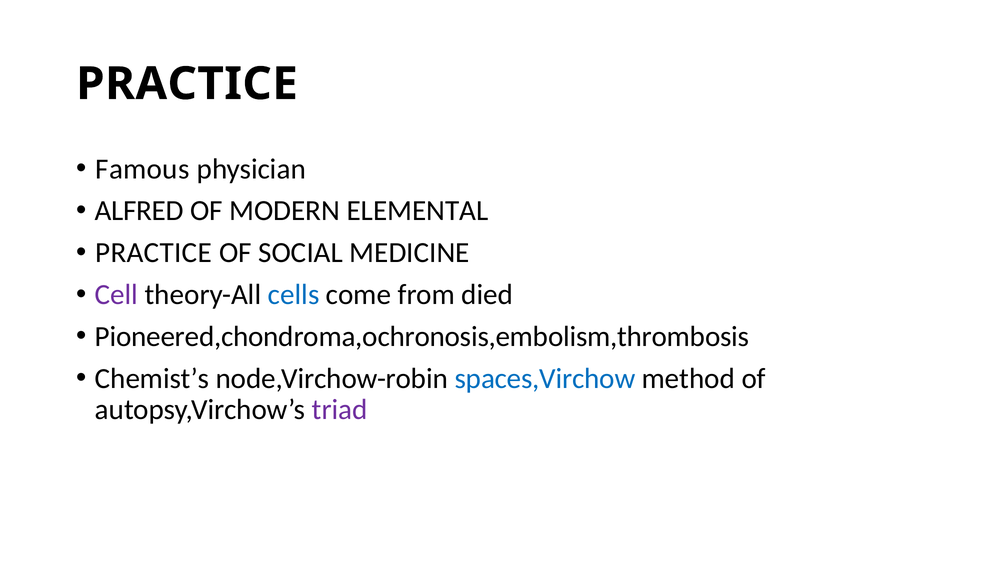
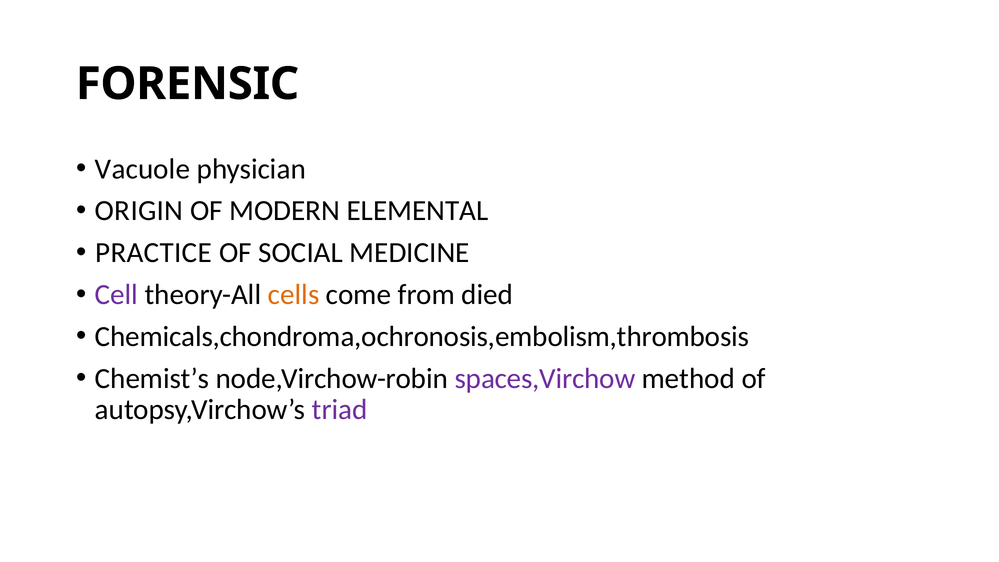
PRACTICE at (187, 84): PRACTICE -> FORENSIC
Famous: Famous -> Vacuole
ALFRED: ALFRED -> ORIGIN
cells colour: blue -> orange
Pioneered,chondroma,ochronosis,embolism,thrombosis: Pioneered,chondroma,ochronosis,embolism,thrombosis -> Chemicals,chondroma,ochronosis,embolism,thrombosis
spaces,Virchow colour: blue -> purple
